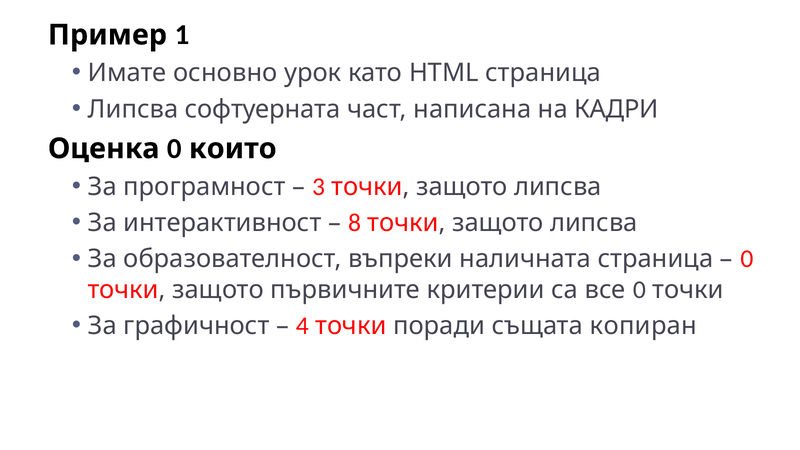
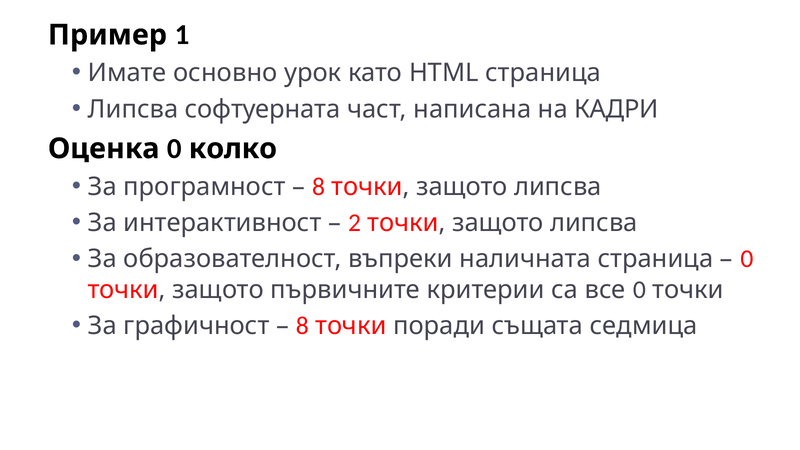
които: които -> колко
3 at (318, 187): 3 -> 8
8: 8 -> 2
4 at (302, 326): 4 -> 8
копиран: копиран -> седмица
